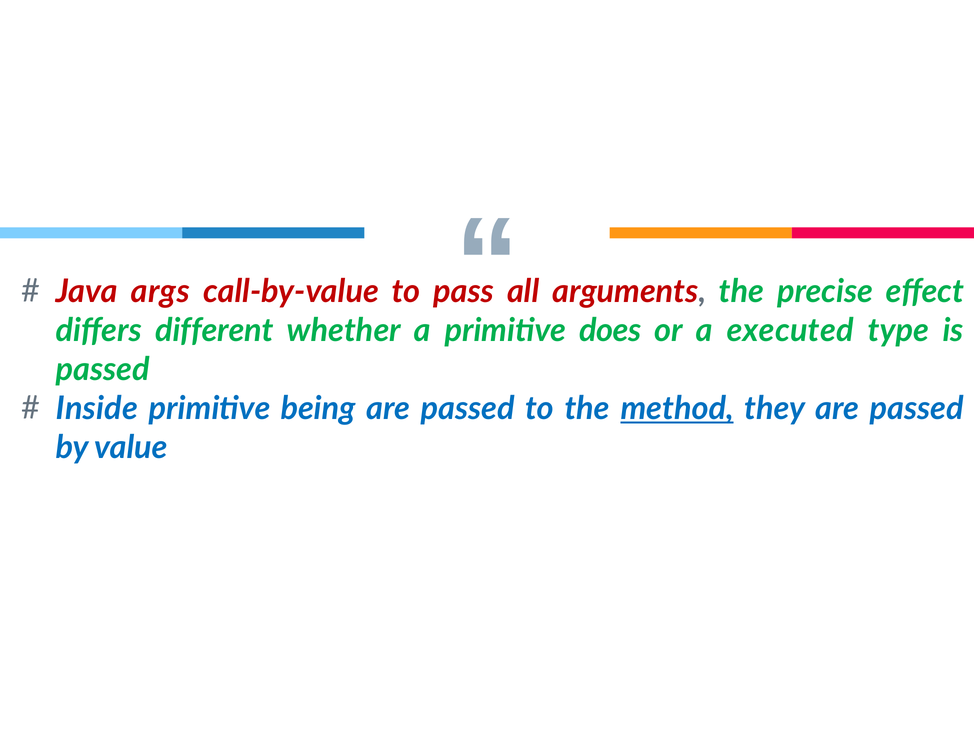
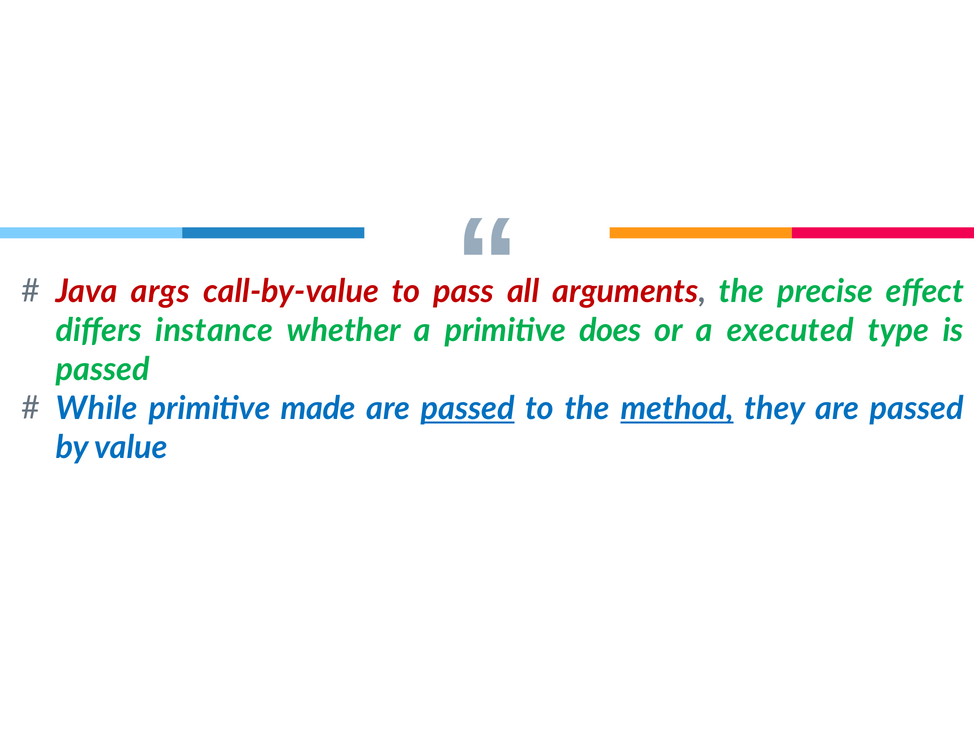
different: different -> instance
Inside: Inside -> While
being: being -> made
passed at (468, 408) underline: none -> present
